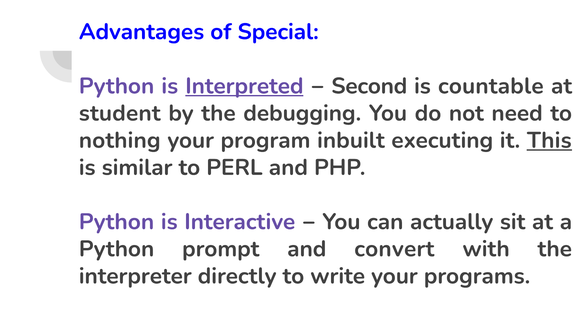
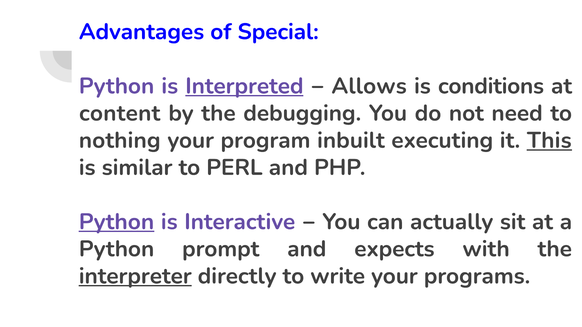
Second: Second -> Allows
countable: countable -> conditions
student: student -> content
Python at (116, 222) underline: none -> present
convert: convert -> expects
interpreter underline: none -> present
